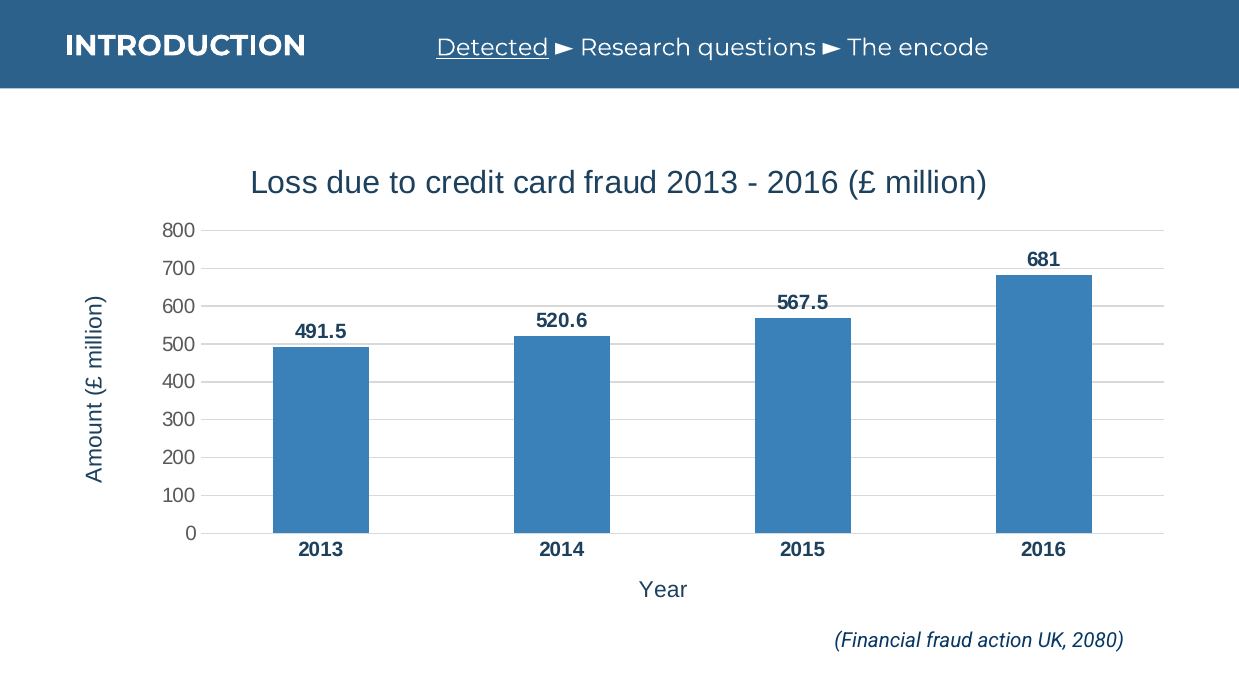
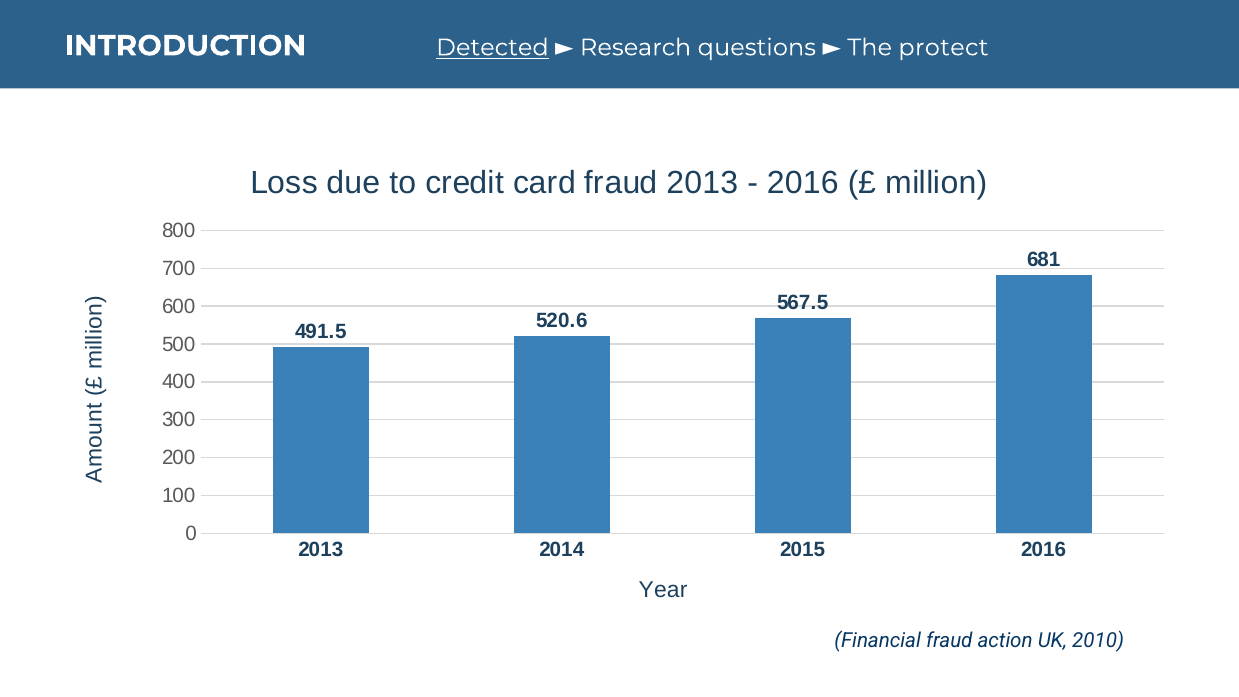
encode: encode -> protect
2080: 2080 -> 2010
